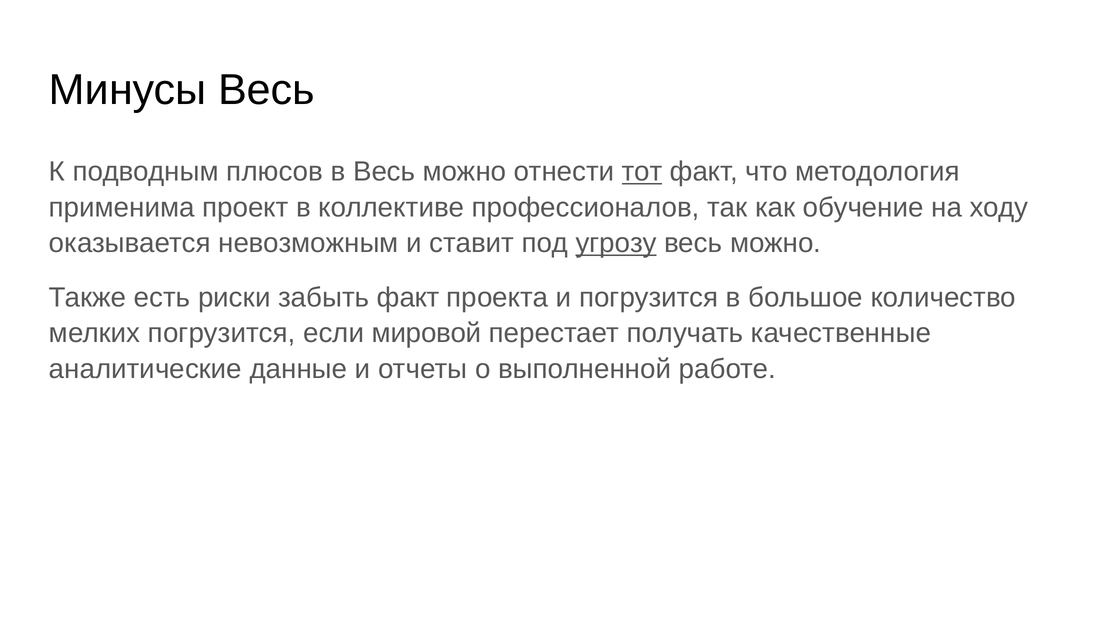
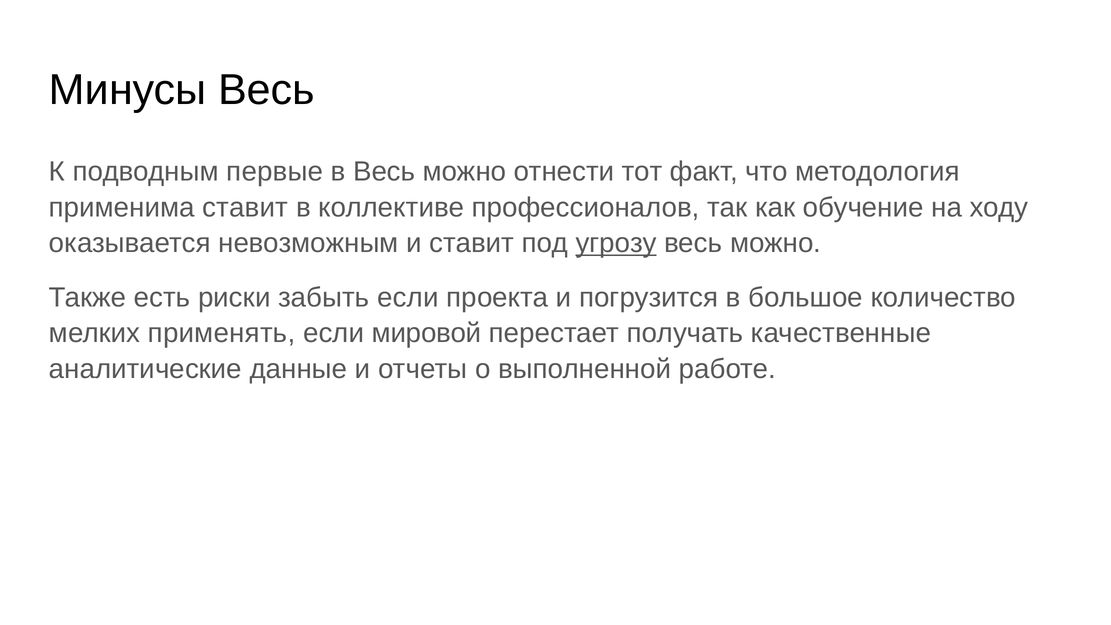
плюсов: плюсов -> первые
тот underline: present -> none
применима проект: проект -> ставит
забыть факт: факт -> если
мелких погрузится: погрузится -> применять
